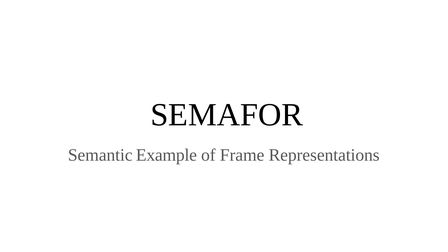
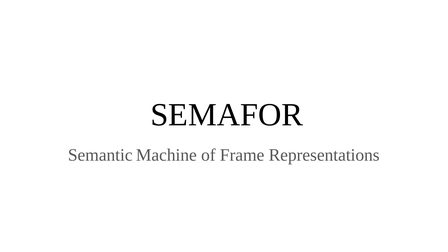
Example: Example -> Machine
